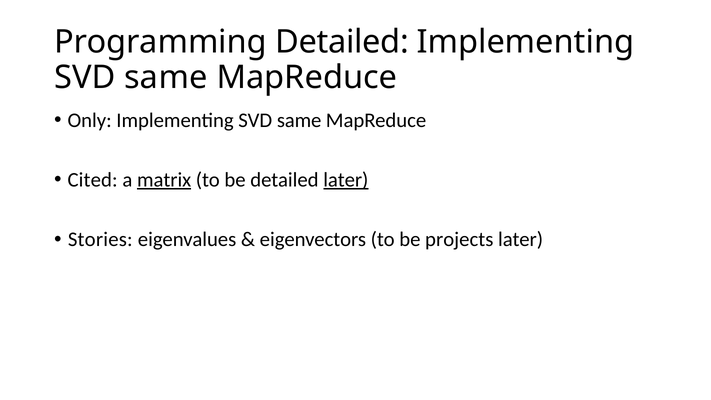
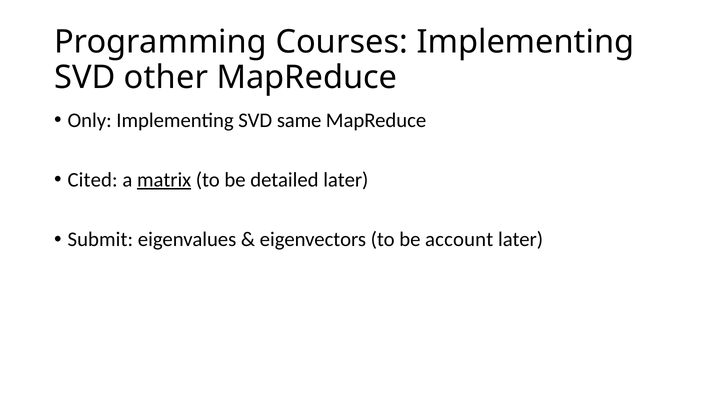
Programming Detailed: Detailed -> Courses
same at (166, 77): same -> other
later at (346, 180) underline: present -> none
Stories: Stories -> Submit
projects: projects -> account
